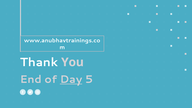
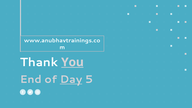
You underline: none -> present
